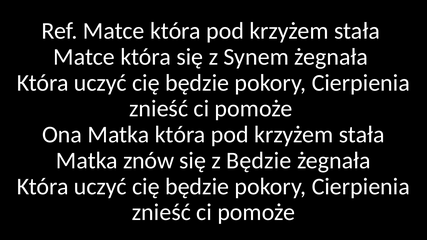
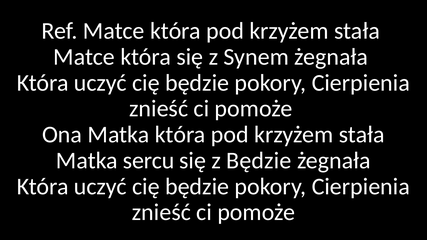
znów: znów -> sercu
